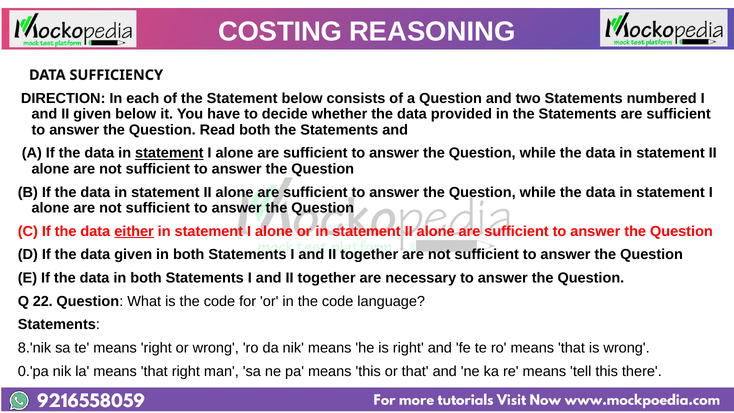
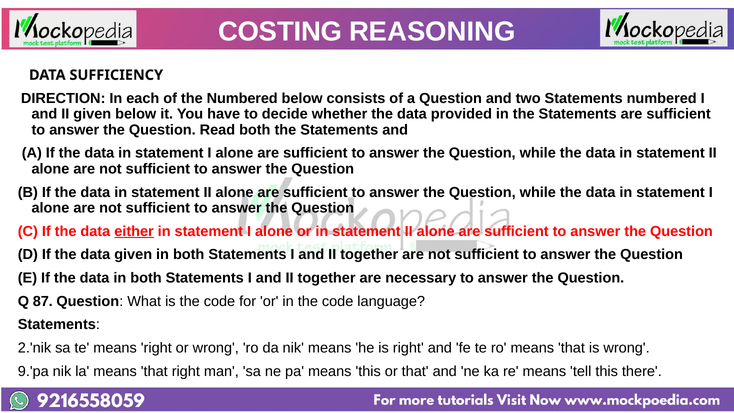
the Statement: Statement -> Numbered
statement at (169, 153) underline: present -> none
22: 22 -> 87
8.'nik: 8.'nik -> 2.'nik
0.'pa: 0.'pa -> 9.'pa
